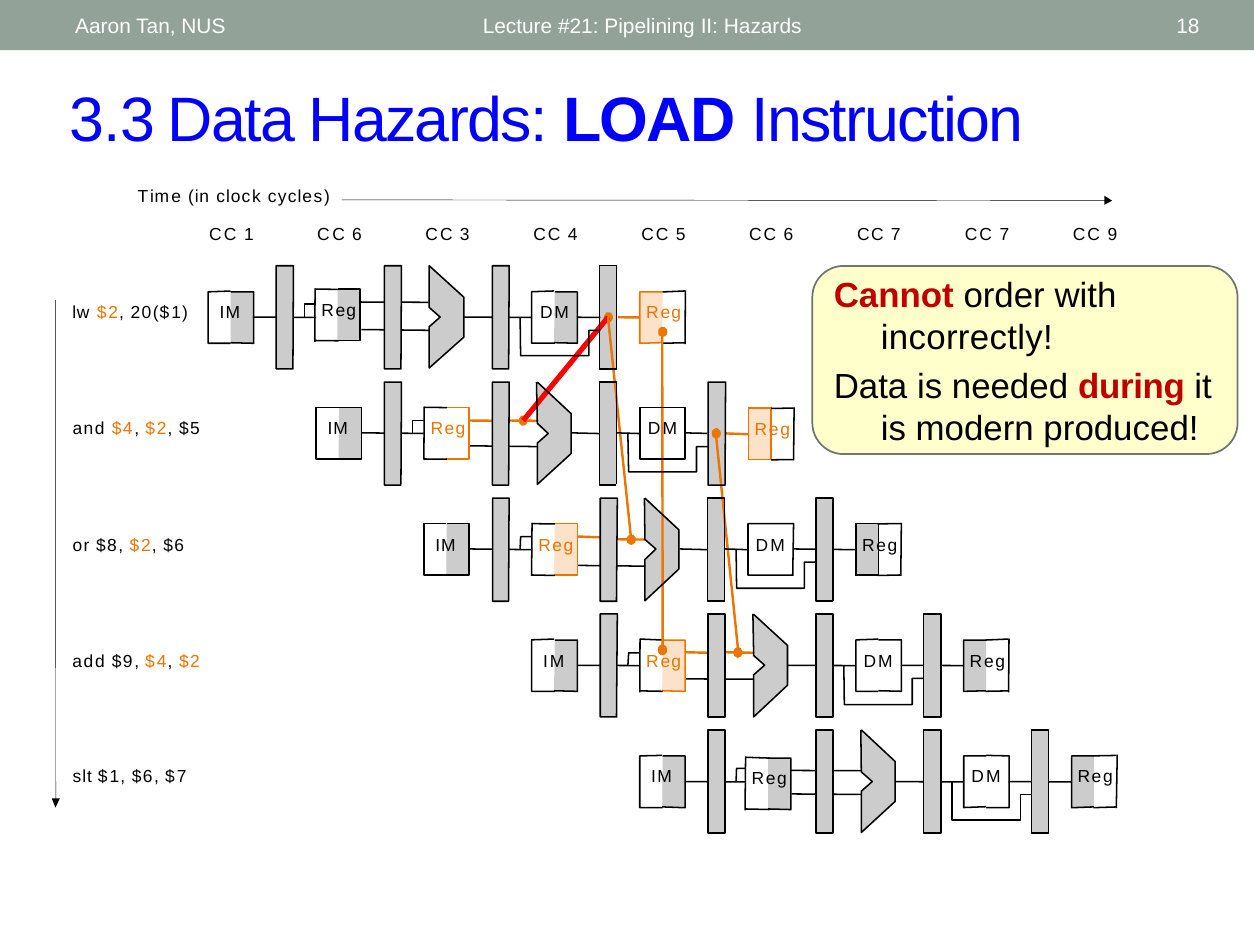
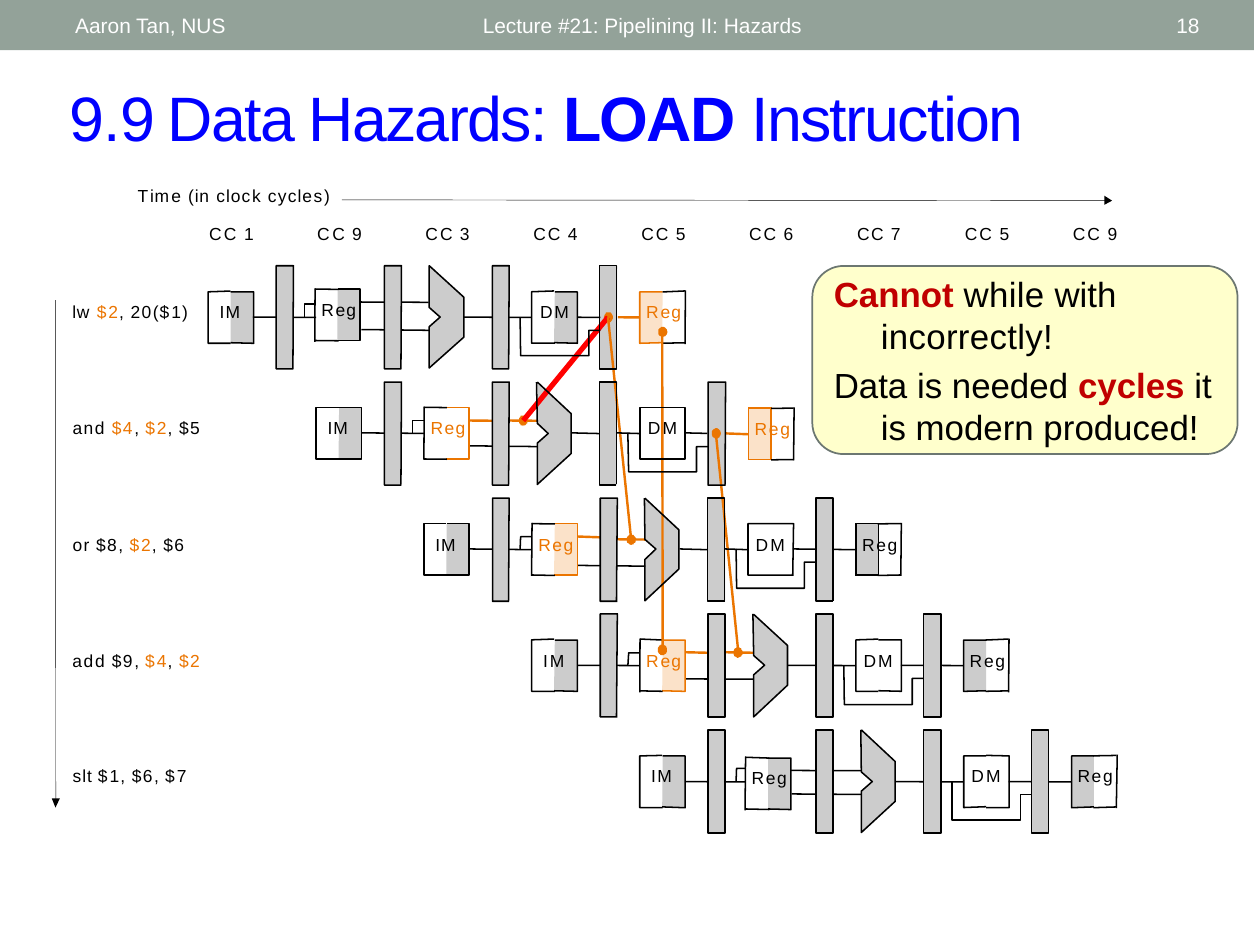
3.3: 3.3 -> 9.9
6 at (357, 235): 6 -> 9
7 at (1004, 235): 7 -> 5
order: order -> while
needed during: during -> cycles
